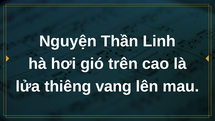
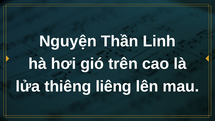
vang: vang -> liêng
